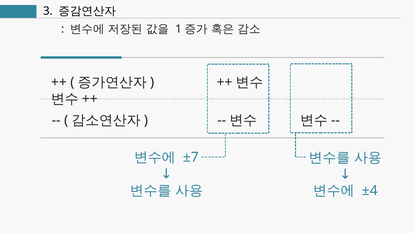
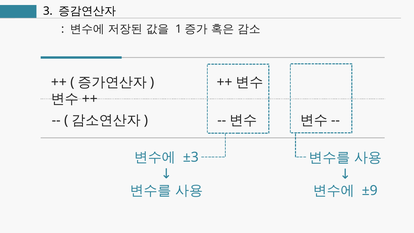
±7: ±7 -> ±3
±4: ±4 -> ±9
